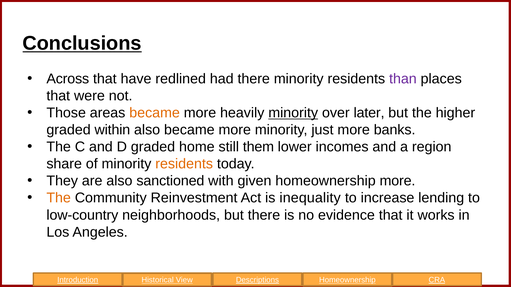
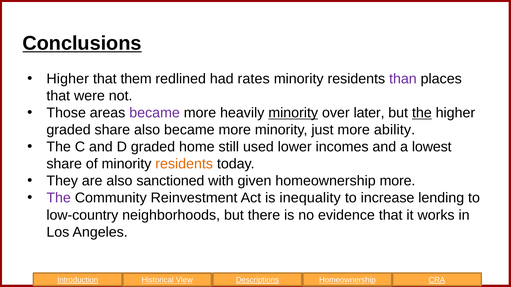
Across at (68, 79): Across -> Higher
have: have -> them
had there: there -> rates
became at (155, 113) colour: orange -> purple
the at (422, 113) underline: none -> present
graded within: within -> share
banks: banks -> ability
them: them -> used
region: region -> lowest
The at (59, 198) colour: orange -> purple
